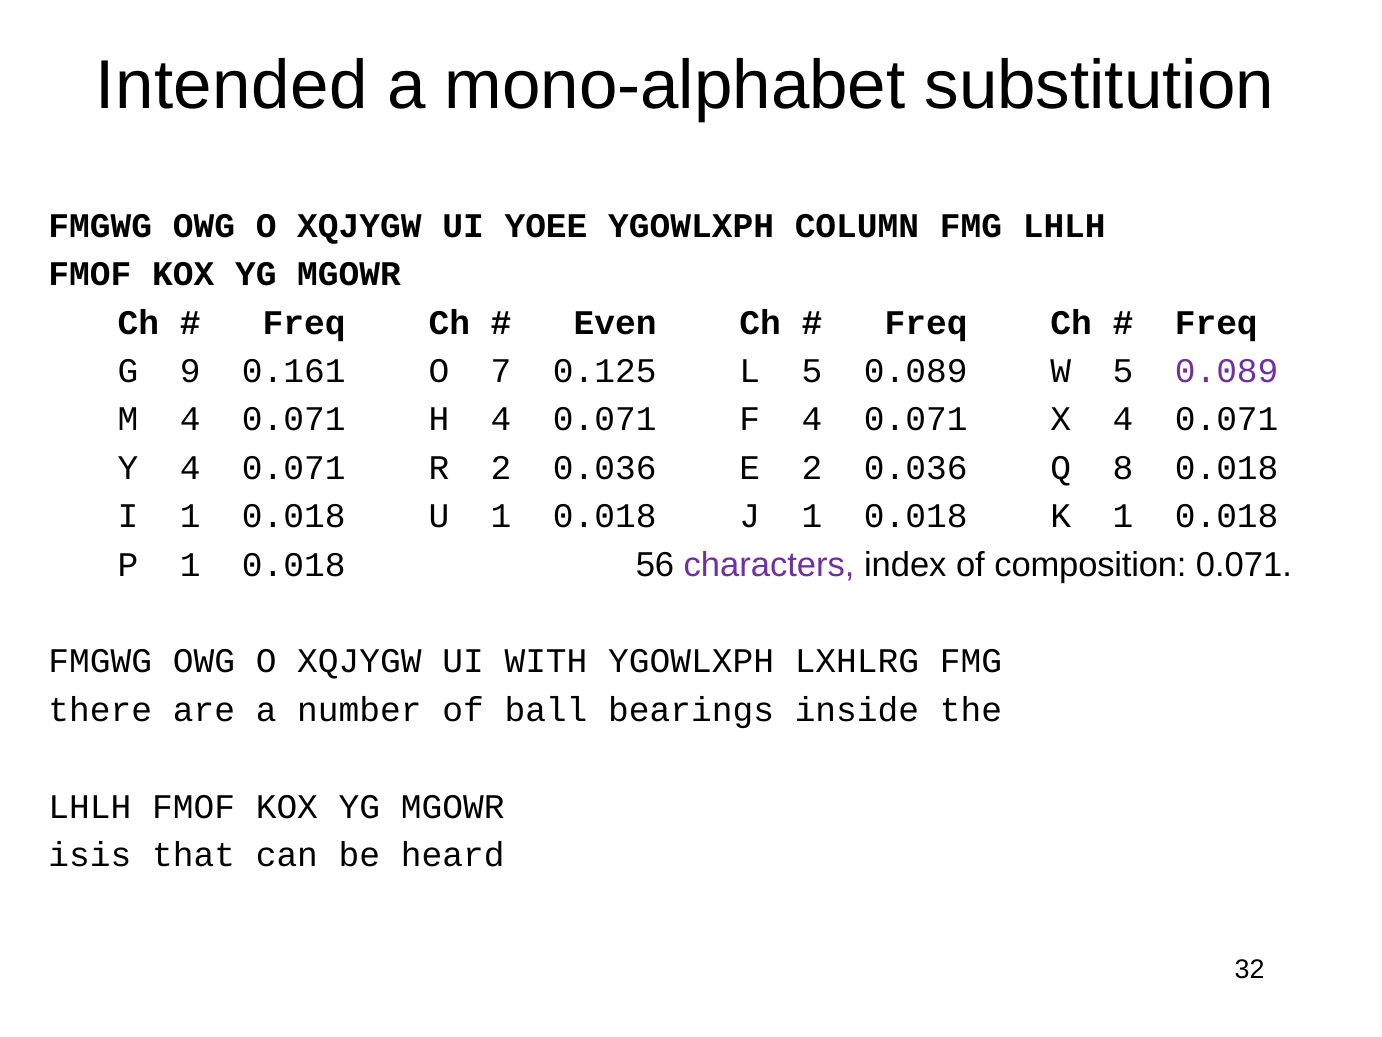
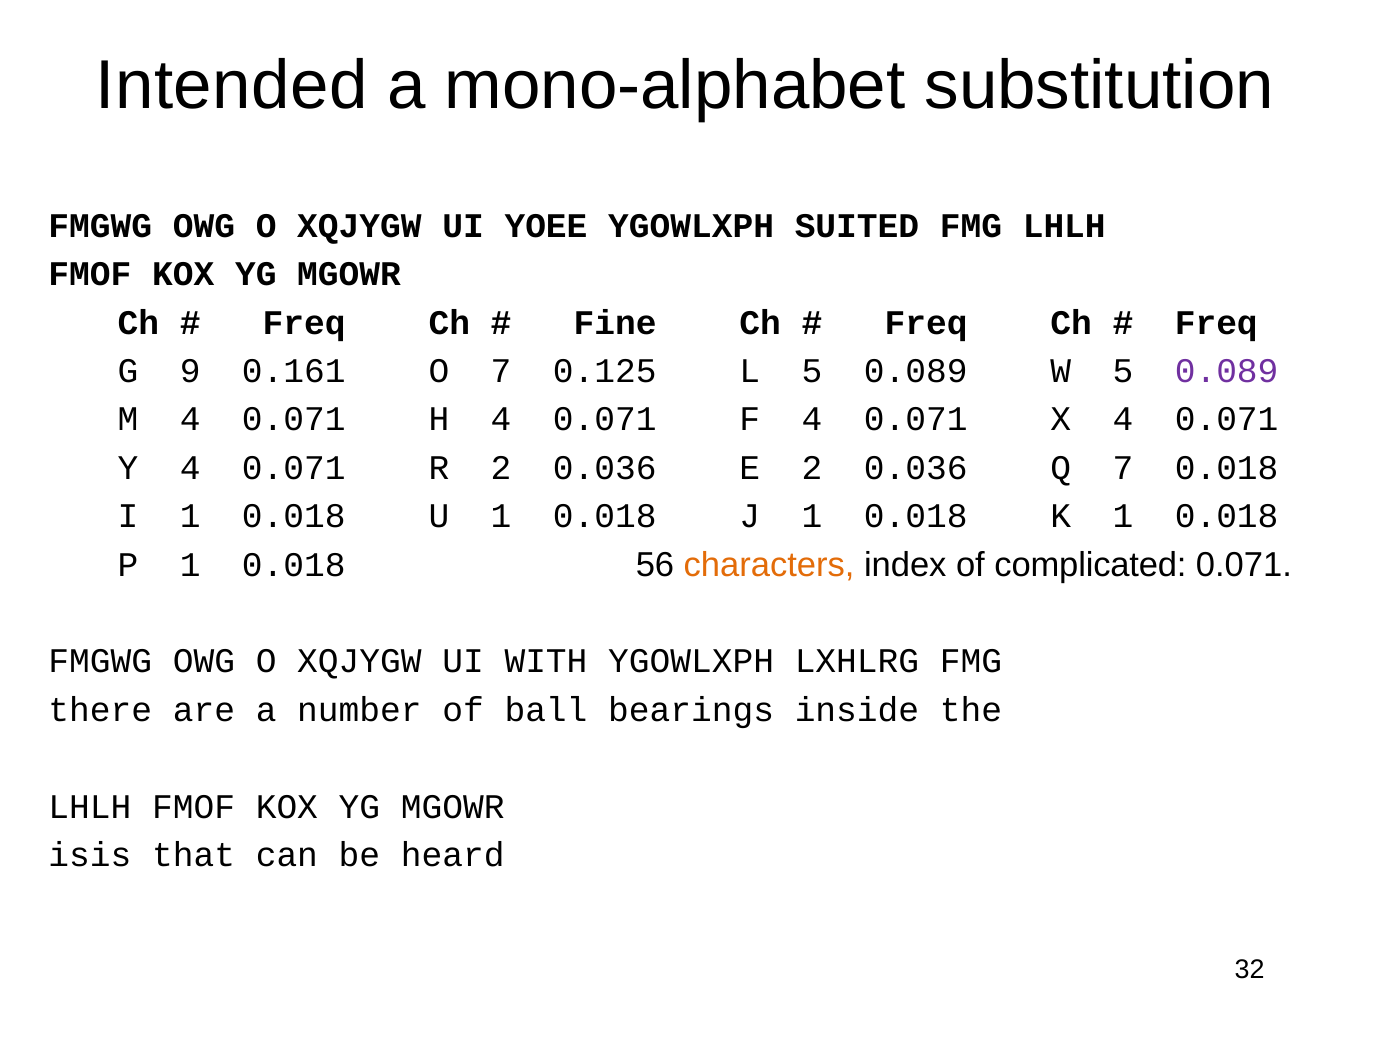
COLUMN: COLUMN -> SUITED
Even: Even -> Fine
Q 8: 8 -> 7
characters colour: purple -> orange
composition: composition -> complicated
